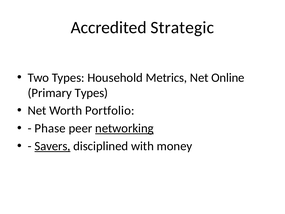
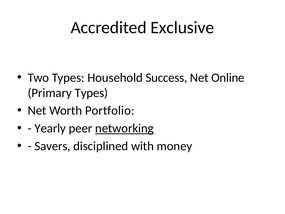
Strategic: Strategic -> Exclusive
Metrics: Metrics -> Success
Phase: Phase -> Yearly
Savers underline: present -> none
